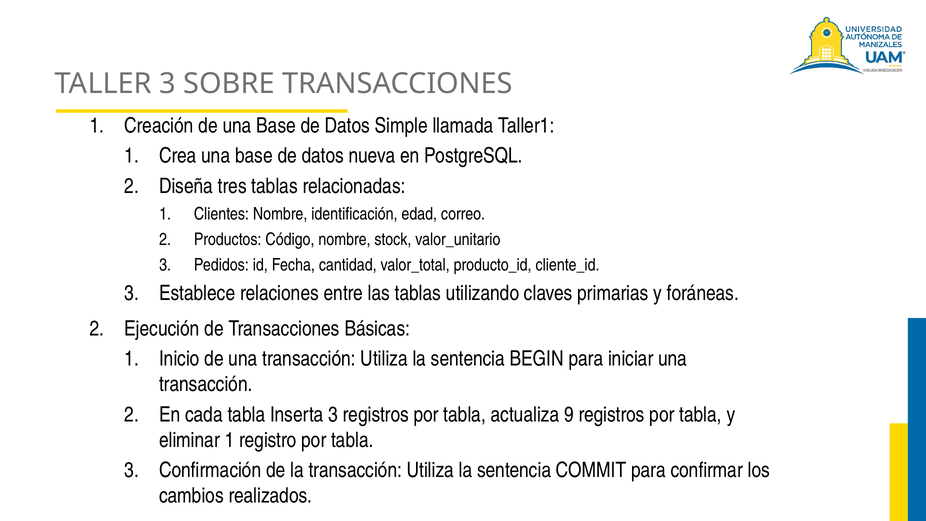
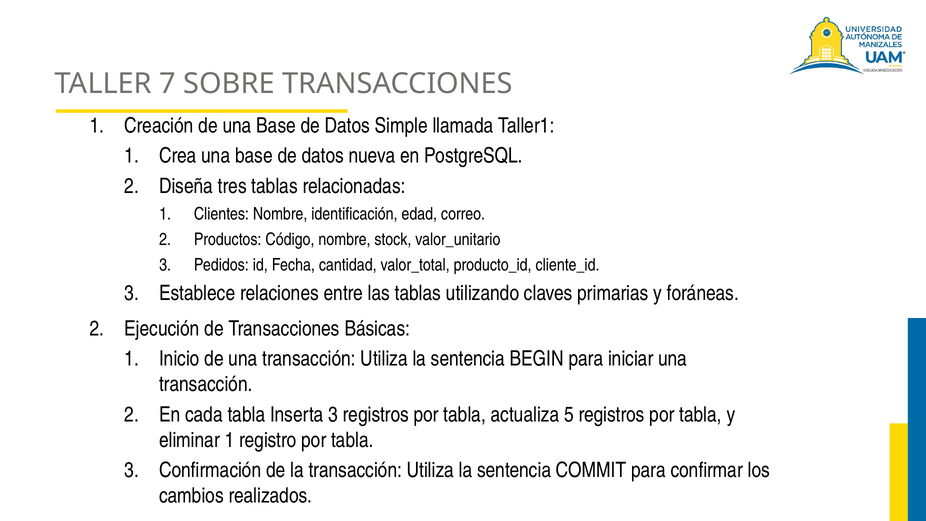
TALLER 3: 3 -> 7
9: 9 -> 5
